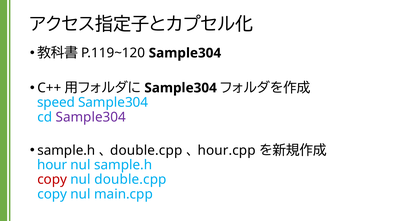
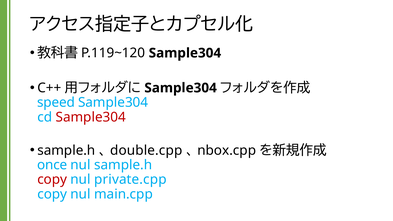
Sample304 at (91, 117) colour: purple -> red
hour.cpp: hour.cpp -> nbox.cpp
hour: hour -> once
nul double.cpp: double.cpp -> private.cpp
